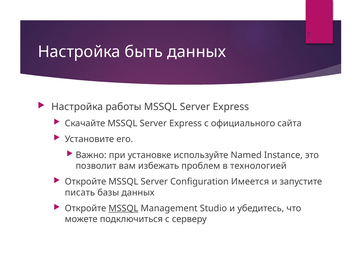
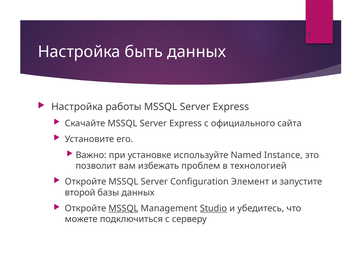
Имеется: Имеется -> Элемент
писать: писать -> второй
Studio underline: none -> present
